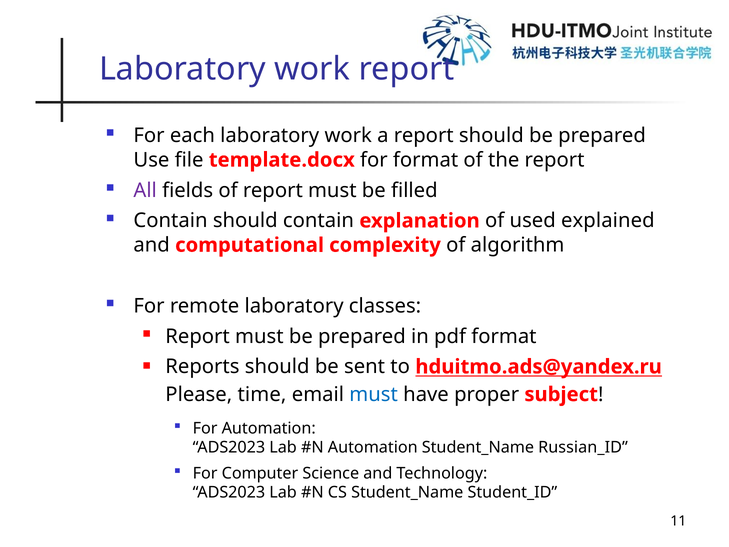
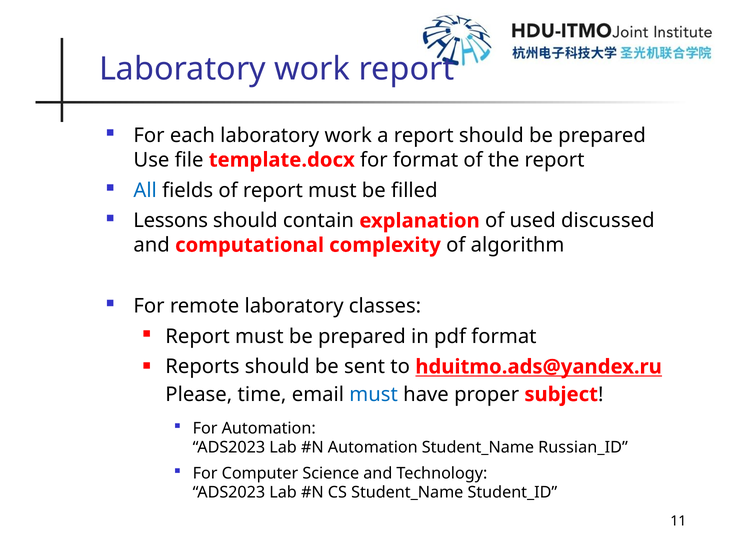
All colour: purple -> blue
Contain at (171, 221): Contain -> Lessons
explained: explained -> discussed
